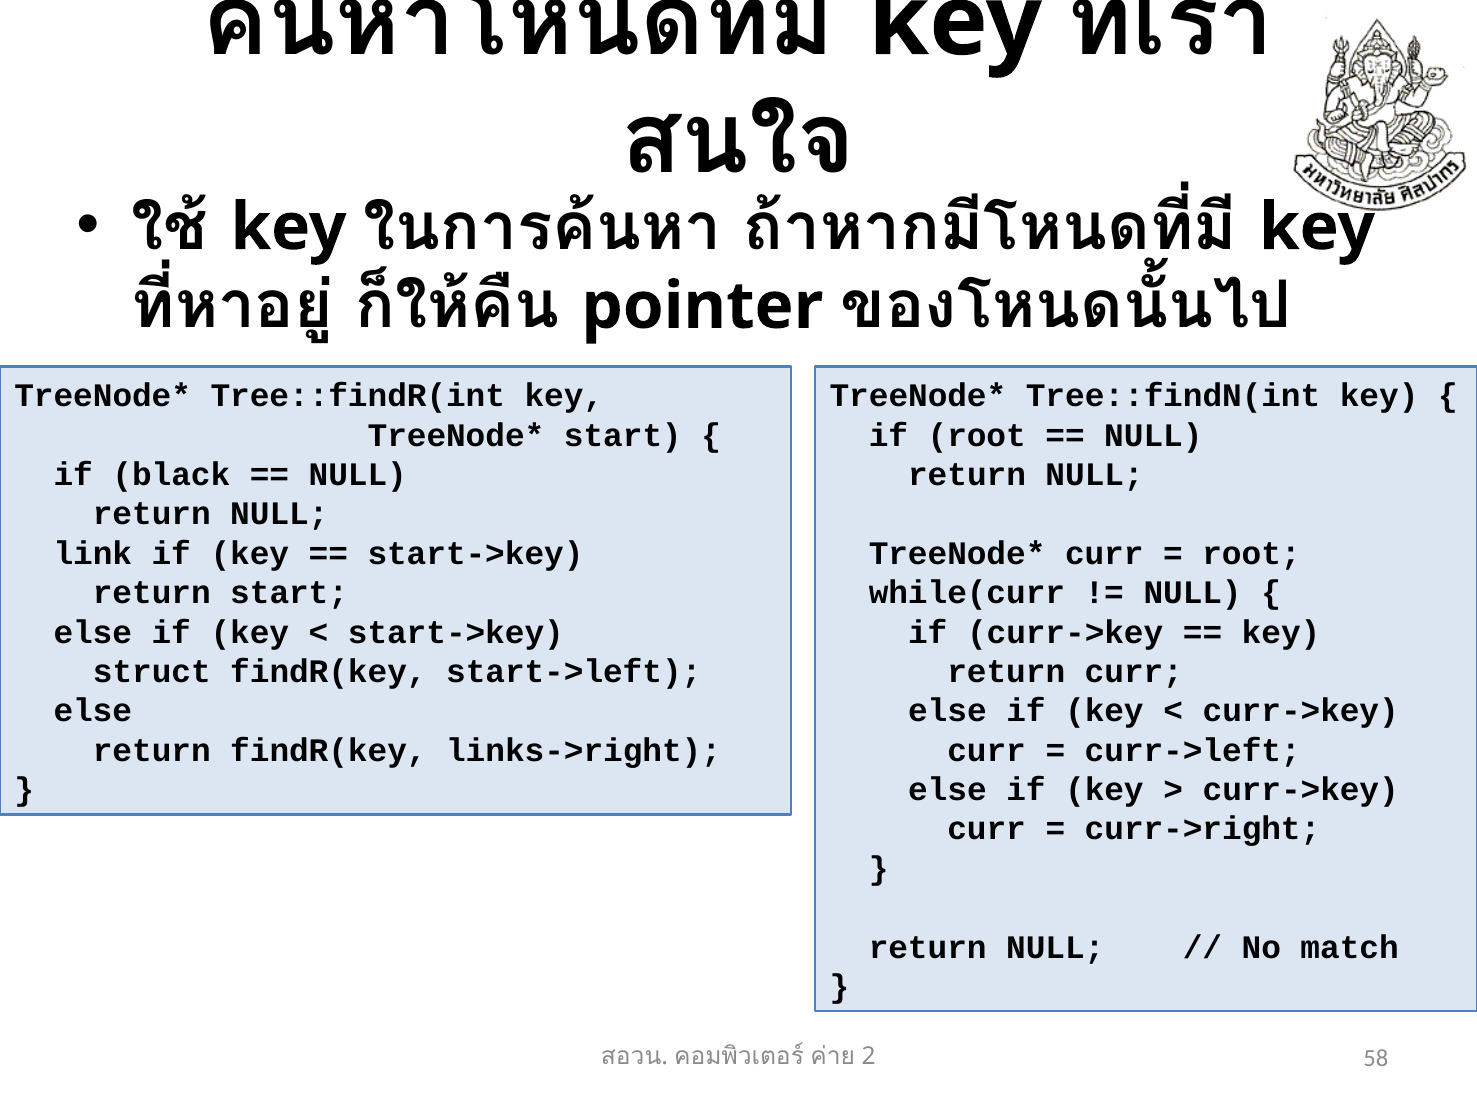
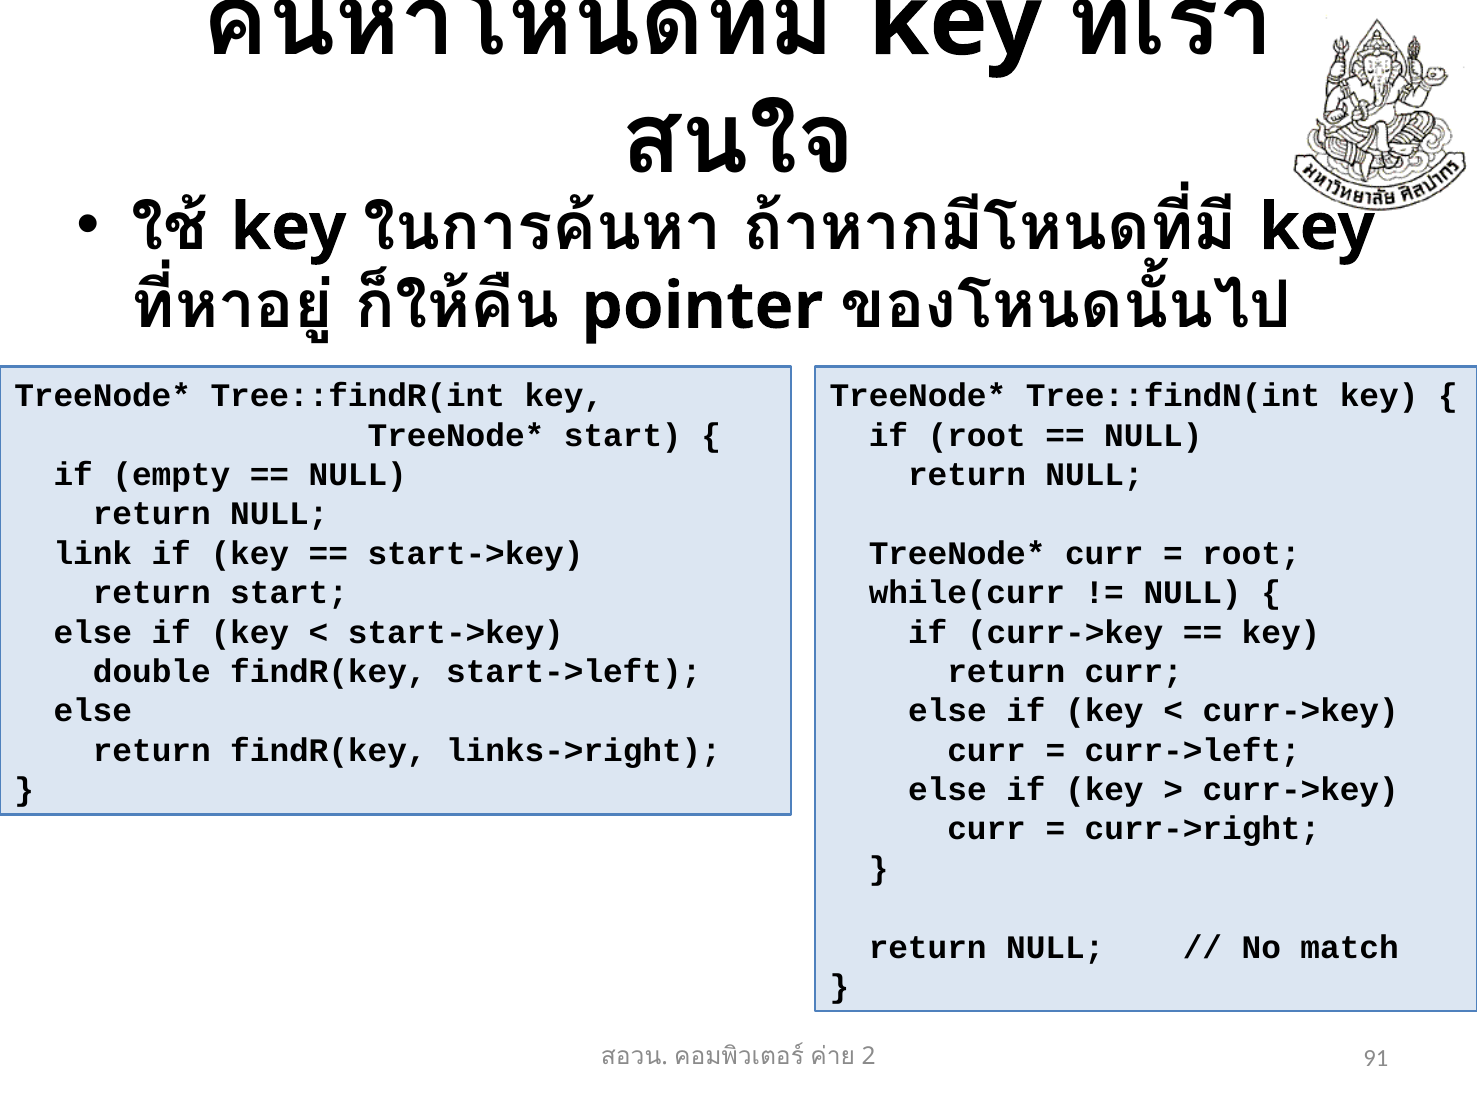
black: black -> empty
struct: struct -> double
58: 58 -> 91
